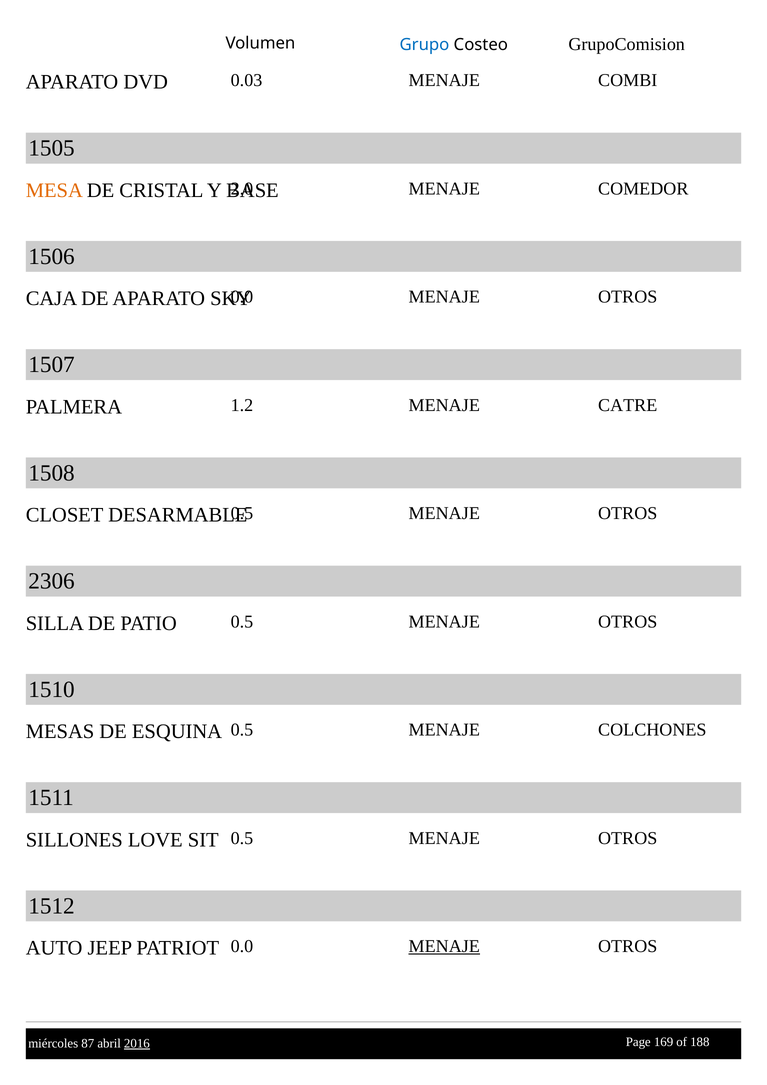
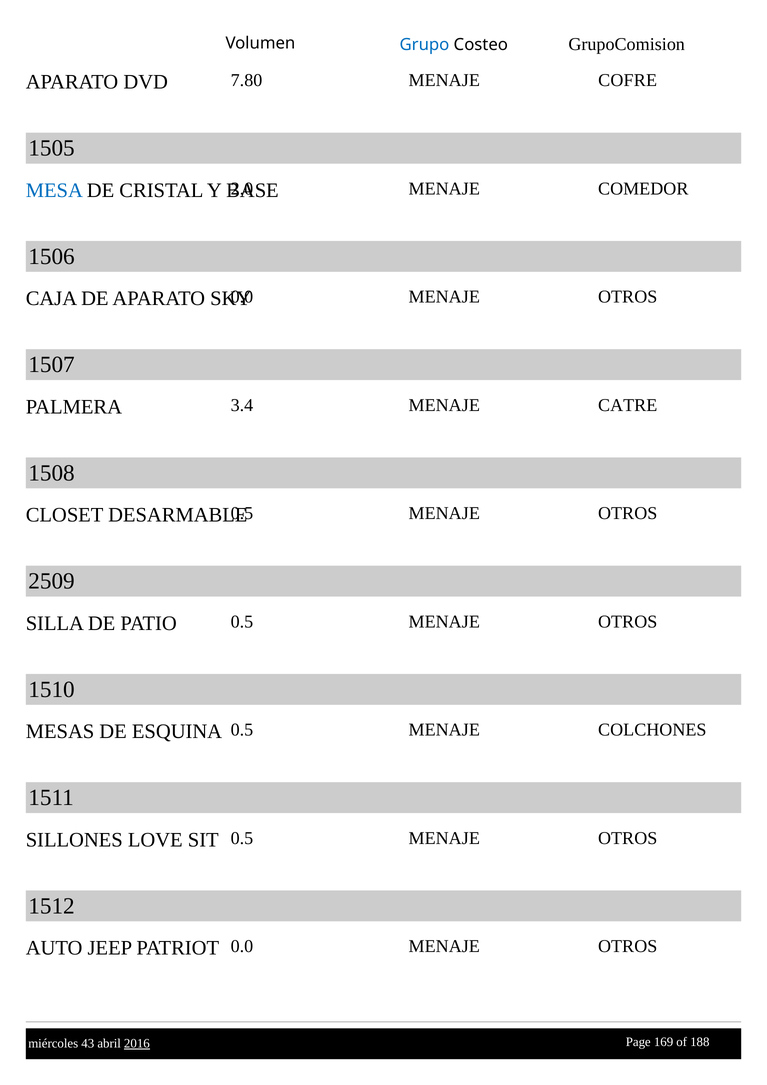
0.03: 0.03 -> 7.80
COMBI: COMBI -> COFRE
MESA colour: orange -> blue
1.2: 1.2 -> 3.4
2306: 2306 -> 2509
MENAJE at (444, 947) underline: present -> none
87: 87 -> 43
